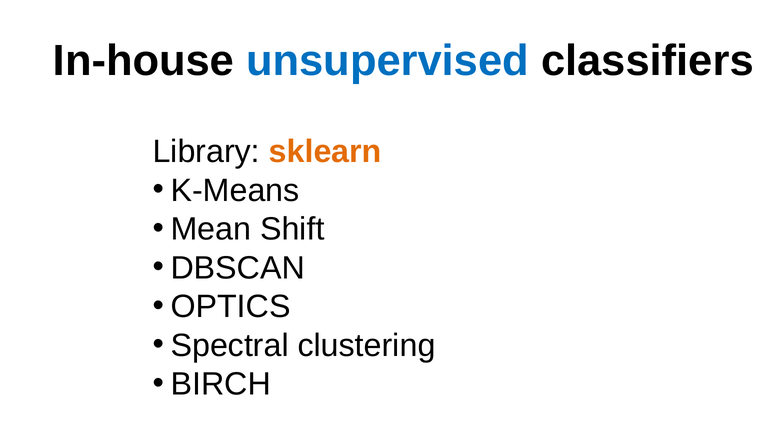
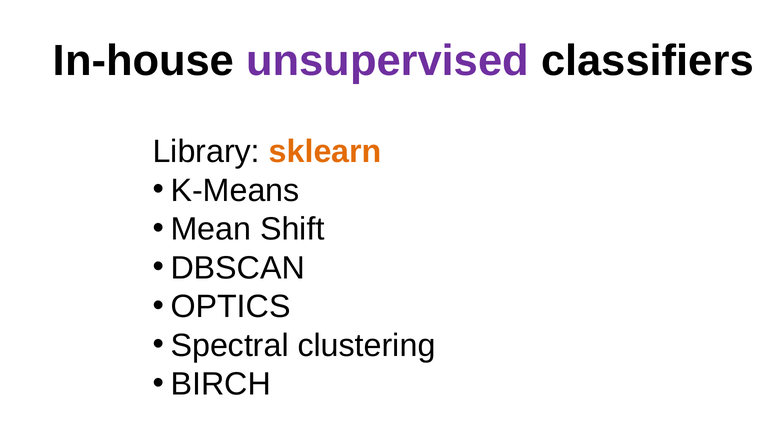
unsupervised colour: blue -> purple
